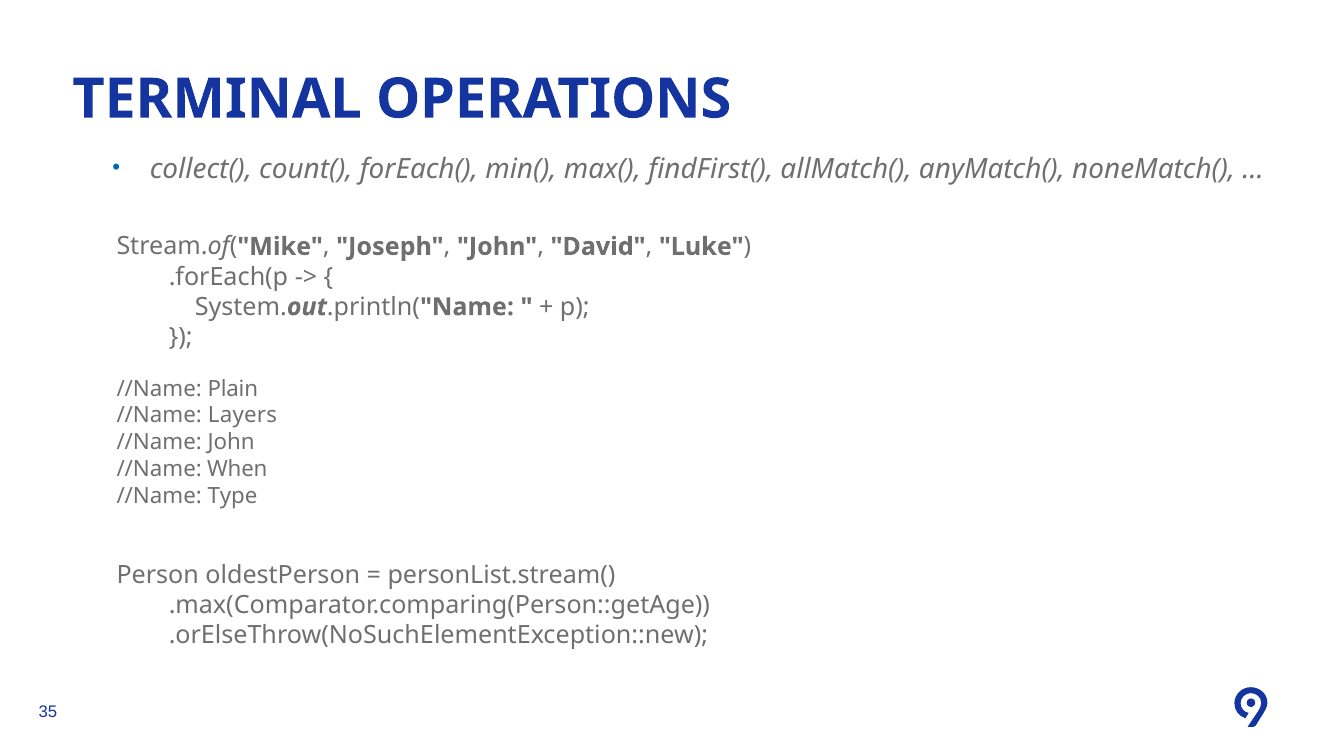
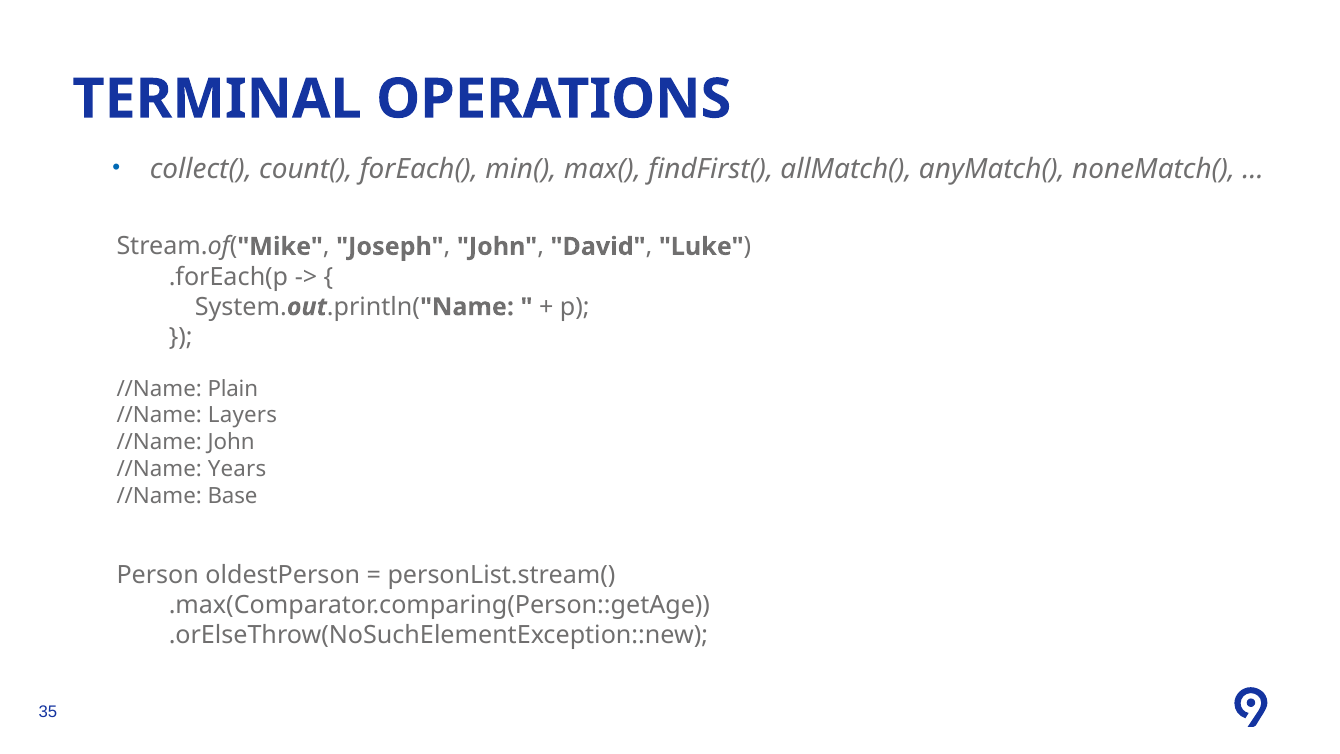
When: When -> Years
Type: Type -> Base
